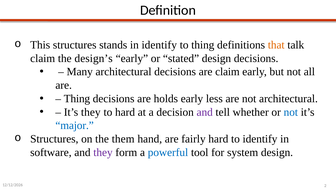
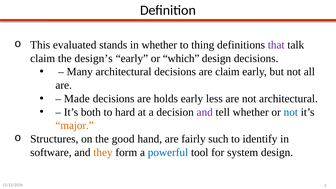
This structures: structures -> evaluated
in identify: identify -> whether
that colour: orange -> purple
stated: stated -> which
Thing at (77, 99): Thing -> Made
It’s they: they -> both
major colour: blue -> orange
them: them -> good
fairly hard: hard -> such
they at (103, 152) colour: purple -> orange
